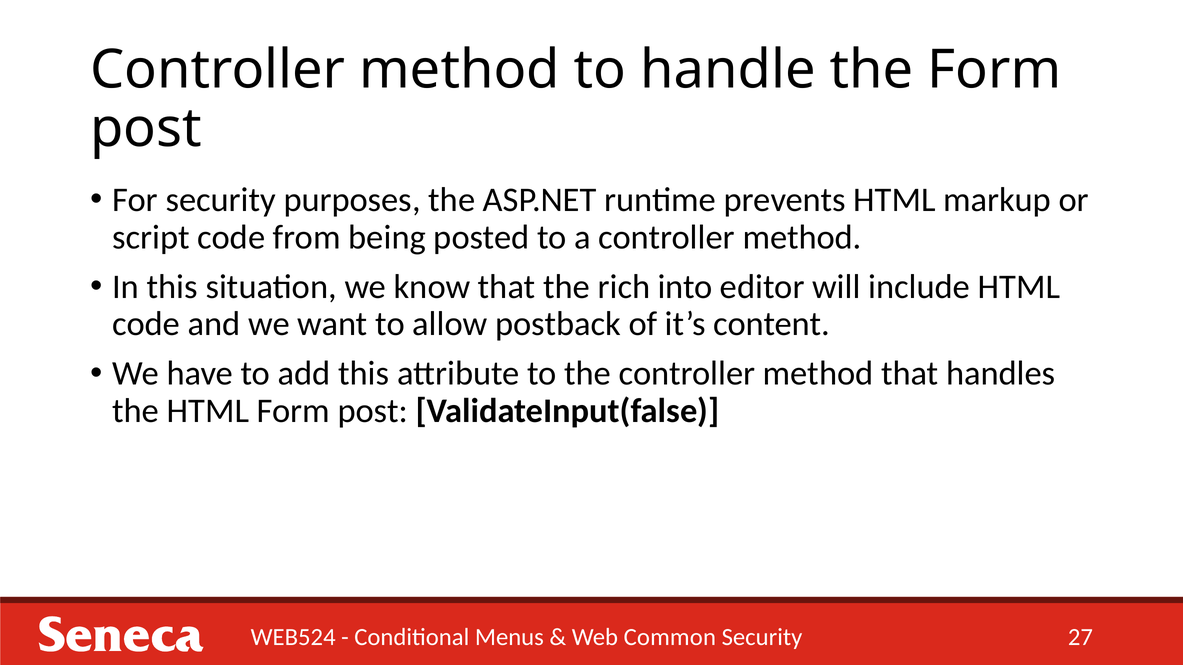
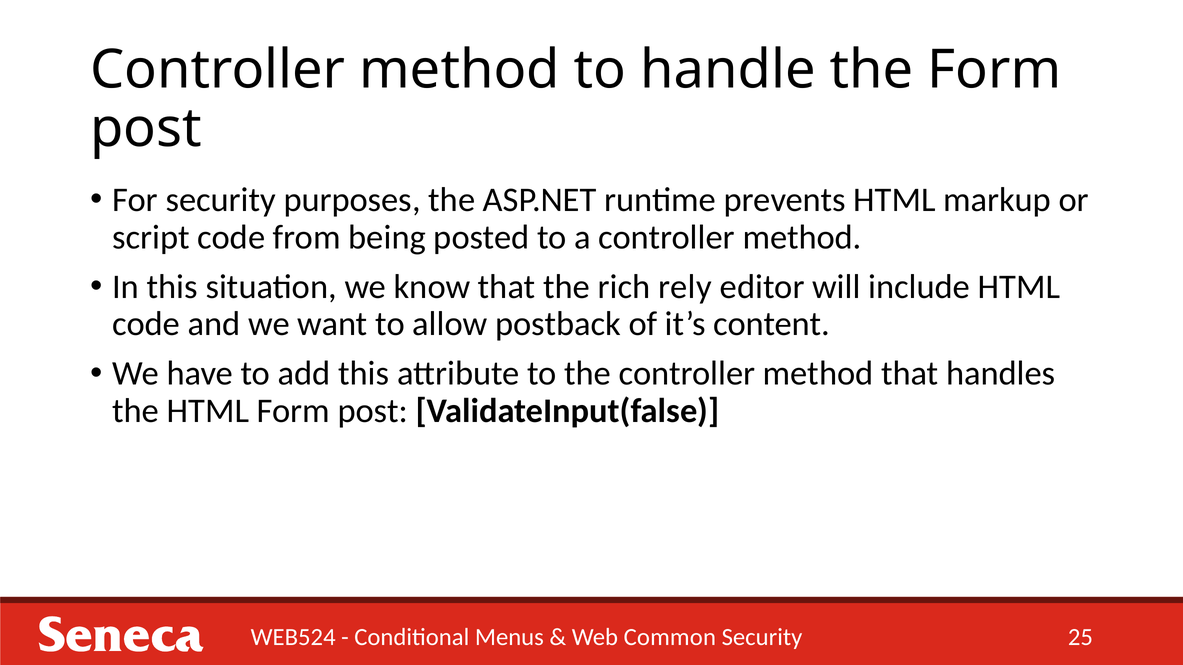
into: into -> rely
27: 27 -> 25
